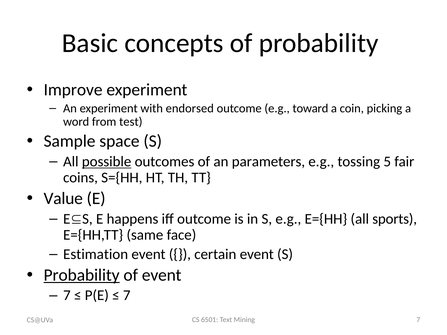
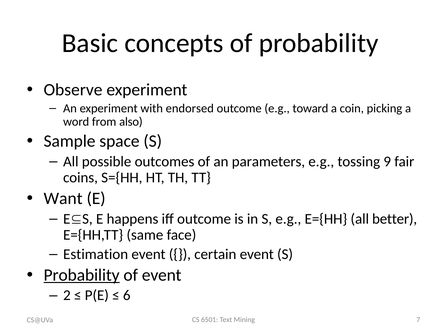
Improve: Improve -> Observe
test: test -> also
possible underline: present -> none
5: 5 -> 9
Value: Value -> Want
sports: sports -> better
7 at (67, 296): 7 -> 2
7 at (127, 296): 7 -> 6
